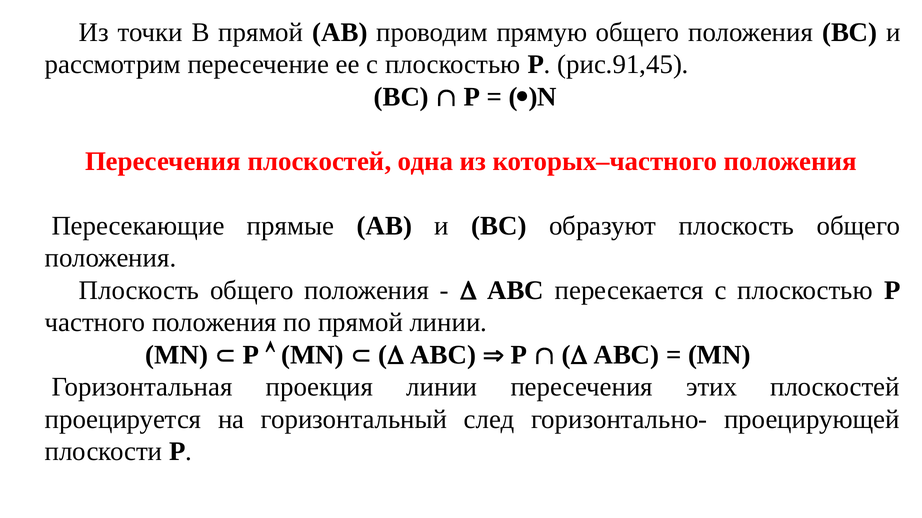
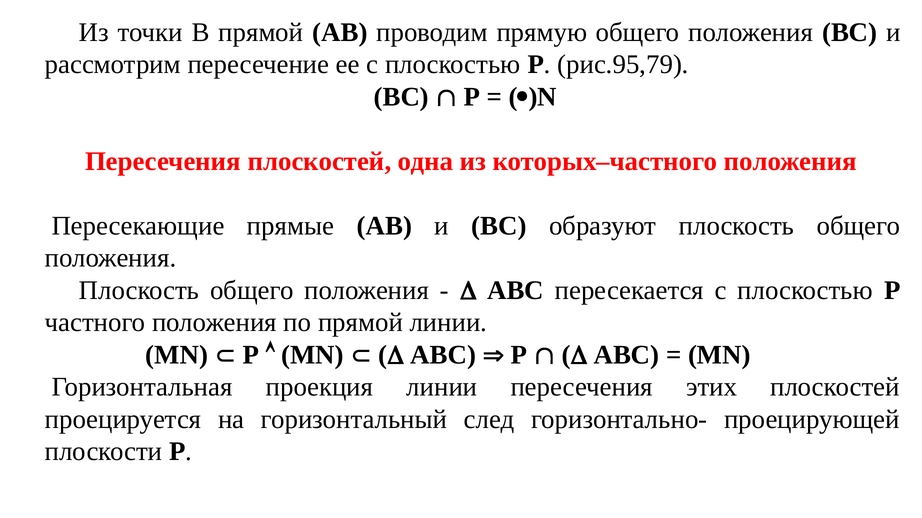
рис.91,45: рис.91,45 -> рис.95,79
